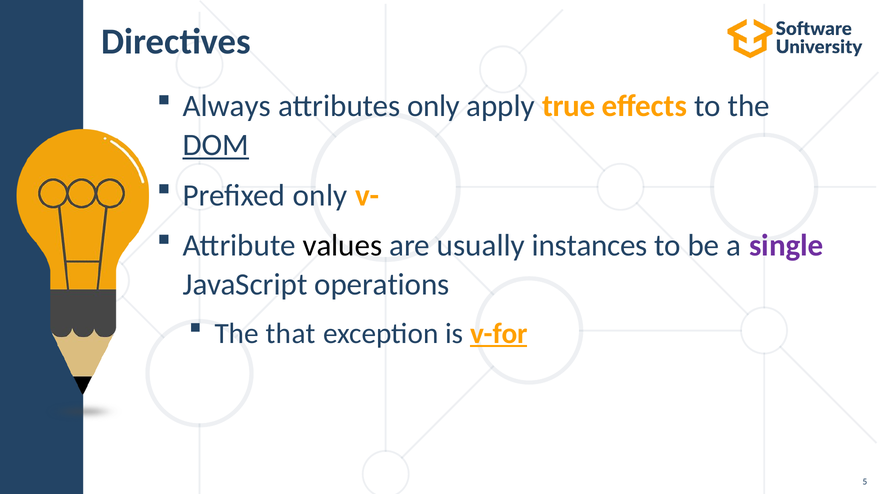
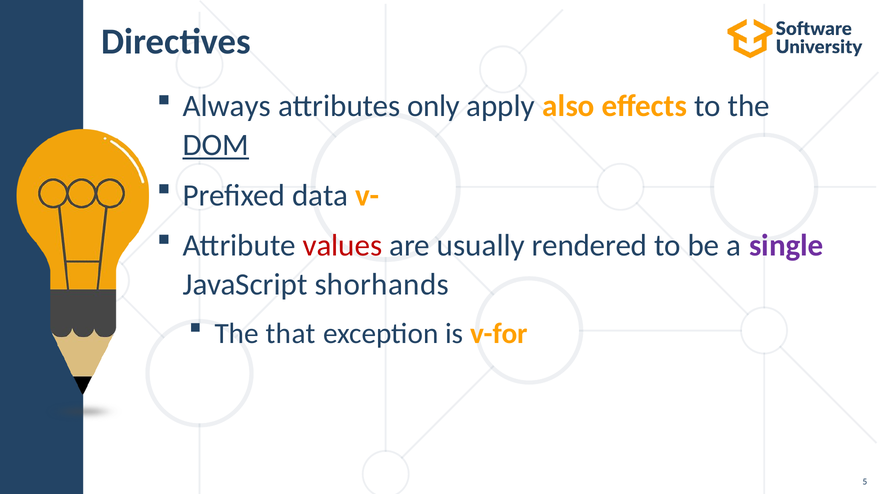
true: true -> also
Prefixed only: only -> data
values colour: black -> red
instances: instances -> rendered
operations: operations -> shorhands
v-for underline: present -> none
